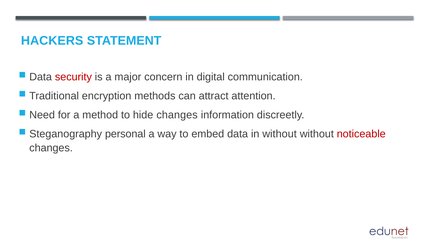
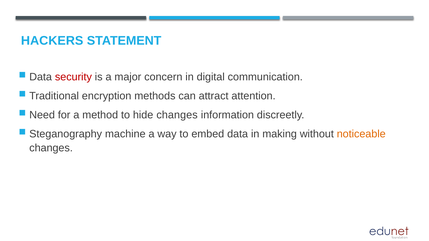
personal: personal -> machine
in without: without -> making
noticeable colour: red -> orange
